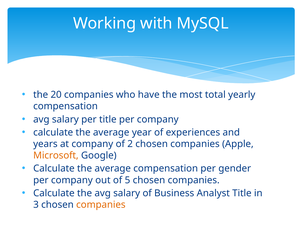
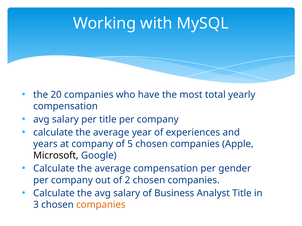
2: 2 -> 5
Microsoft colour: orange -> black
5: 5 -> 2
